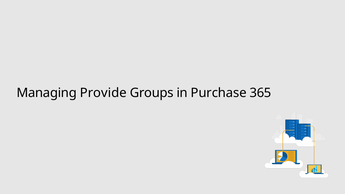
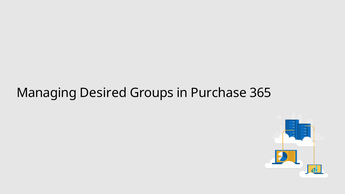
Provide: Provide -> Desired
